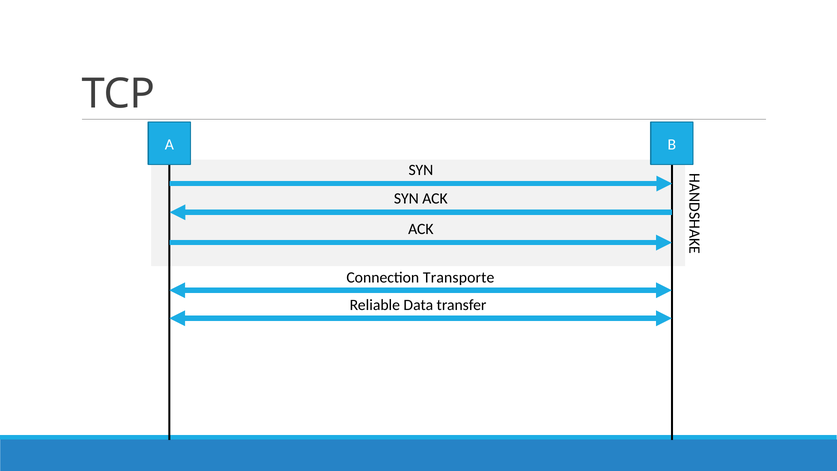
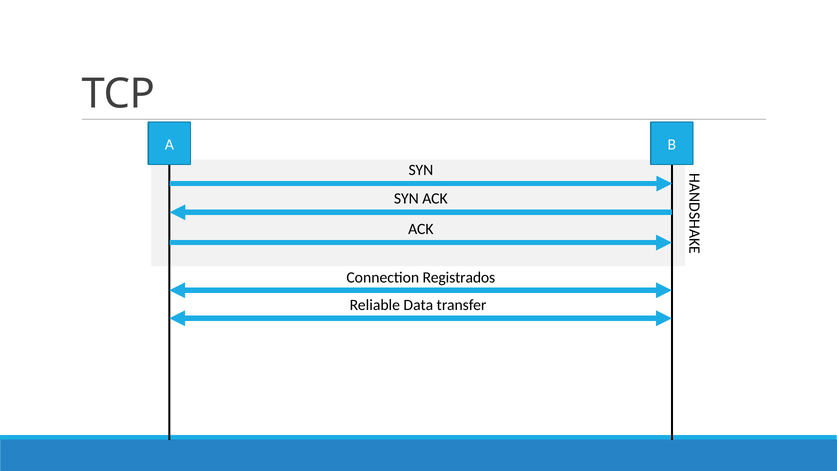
Transporte: Transporte -> Registrados
